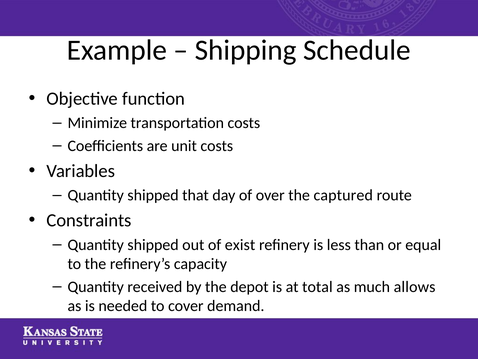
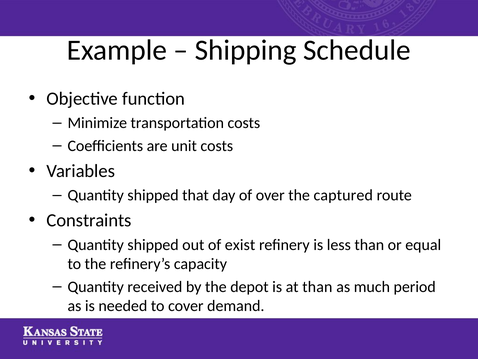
at total: total -> than
allows: allows -> period
